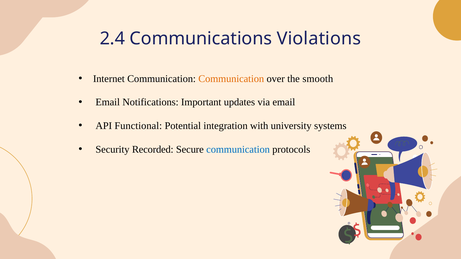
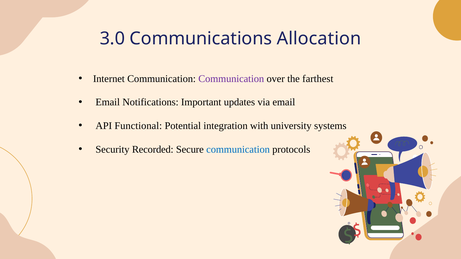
2.4: 2.4 -> 3.0
Violations: Violations -> Allocation
Communication at (231, 79) colour: orange -> purple
smooth: smooth -> farthest
